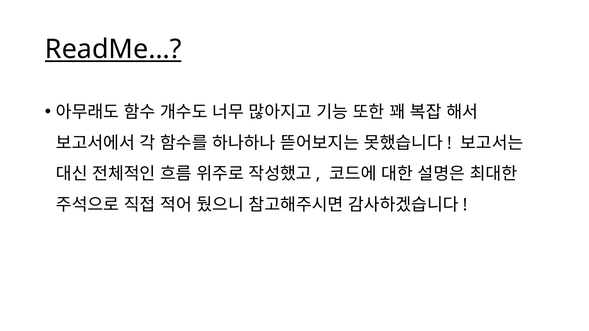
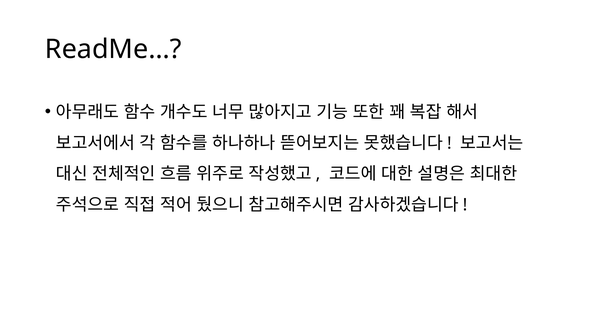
ReadMe… underline: present -> none
